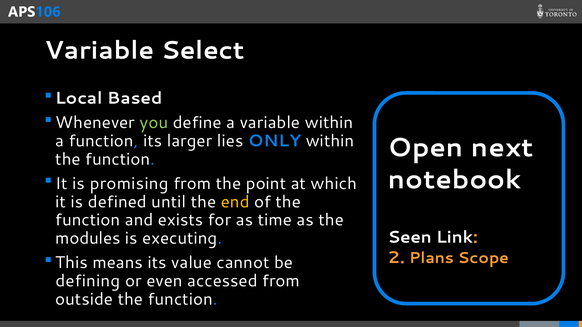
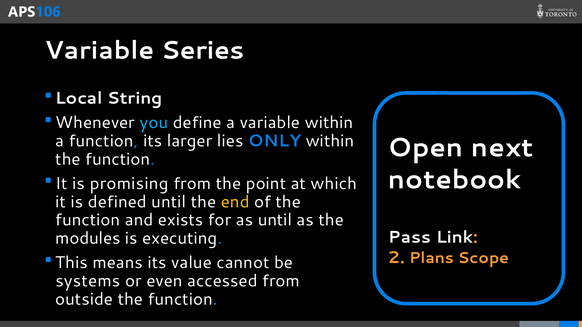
Select: Select -> Series
Based: Based -> String
you colour: light green -> light blue
as time: time -> until
Seen: Seen -> Pass
defining: defining -> systems
